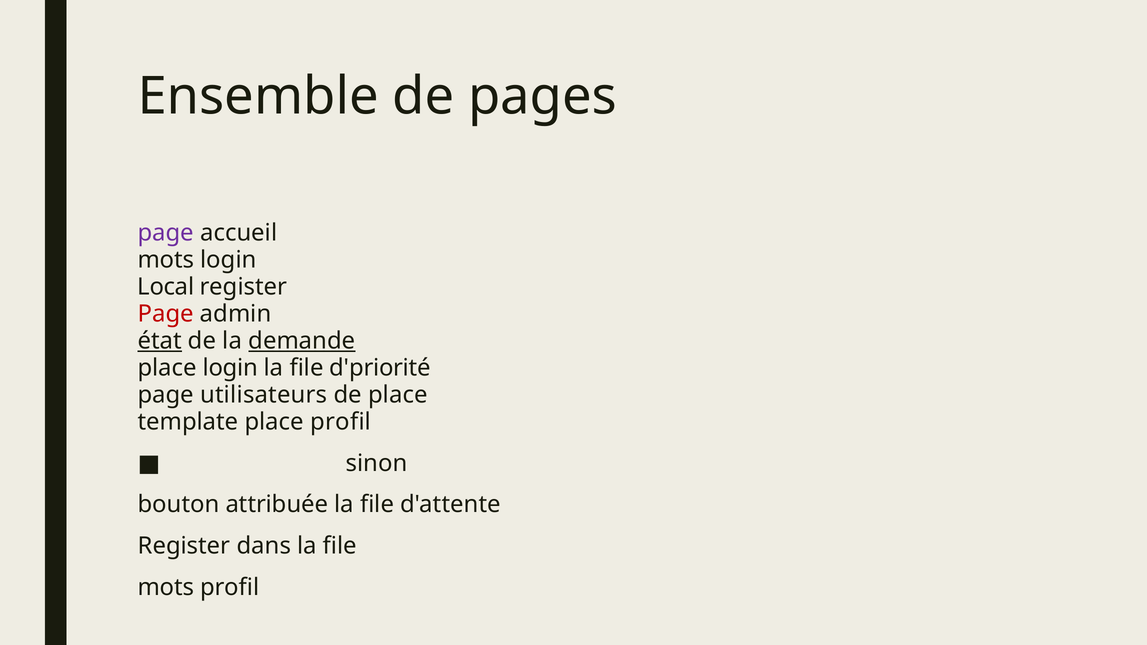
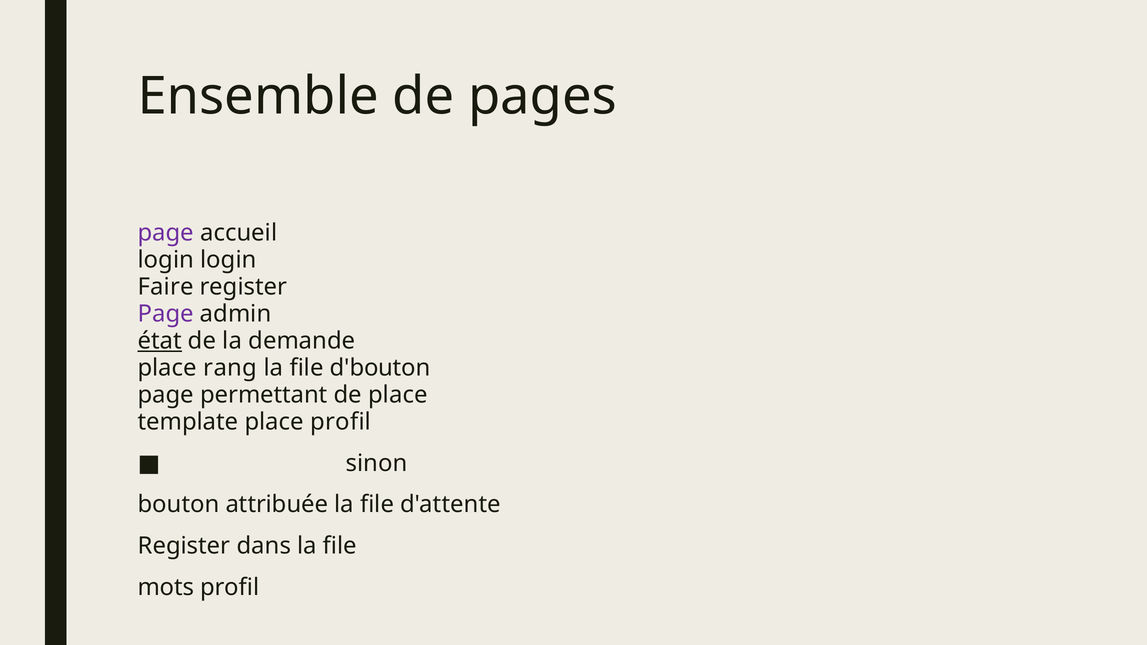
mots at (166, 260): mots -> login
Local: Local -> Faire
Page at (166, 314) colour: red -> purple
demande underline: present -> none
place login: login -> rang
d'priorité: d'priorité -> d'bouton
utilisateurs: utilisateurs -> permettant
